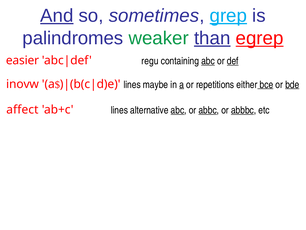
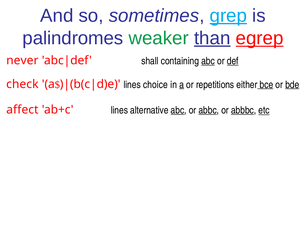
And underline: present -> none
easier: easier -> never
regu: regu -> shall
inovw: inovw -> check
maybe: maybe -> choice
etc underline: none -> present
